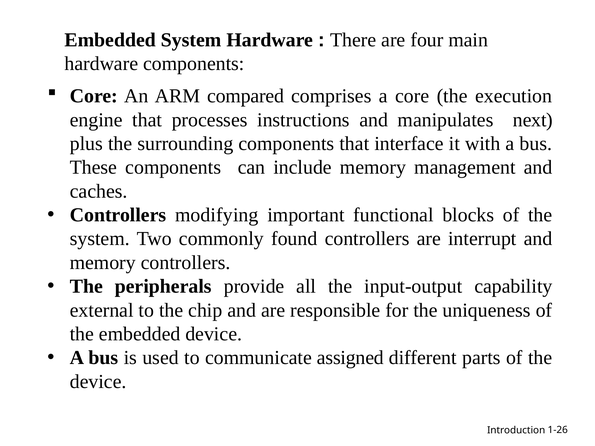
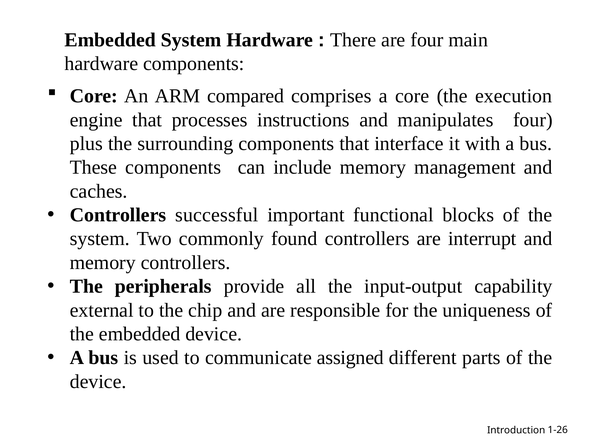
manipulates next: next -> four
modifying: modifying -> successful
